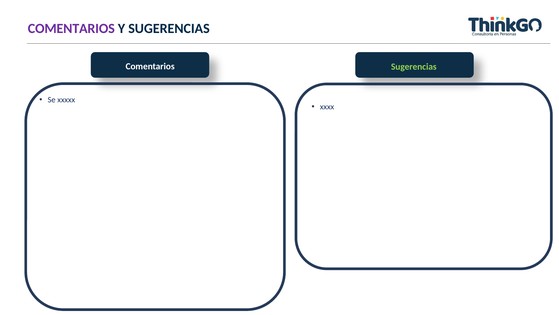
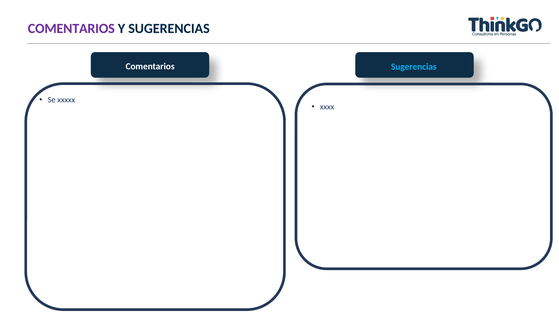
Sugerencias at (414, 67) colour: light green -> light blue
